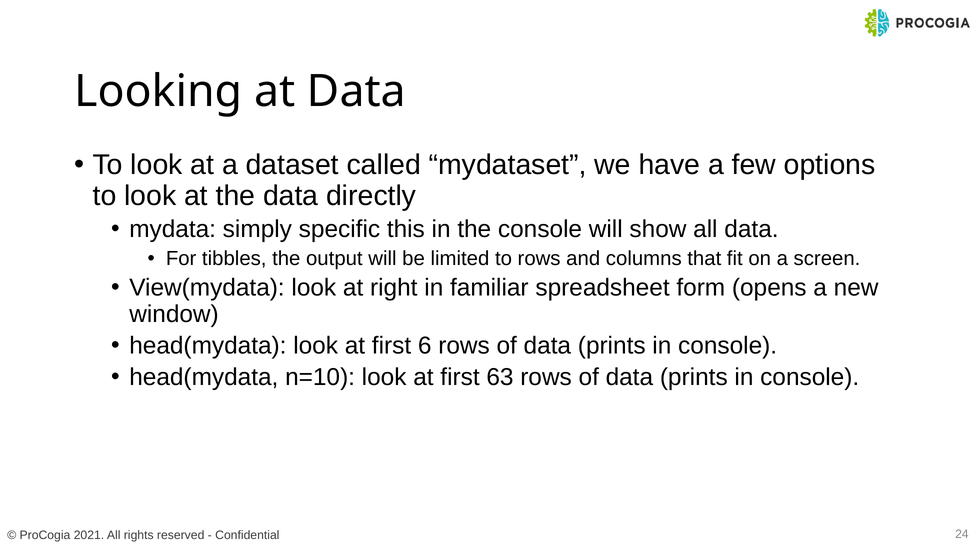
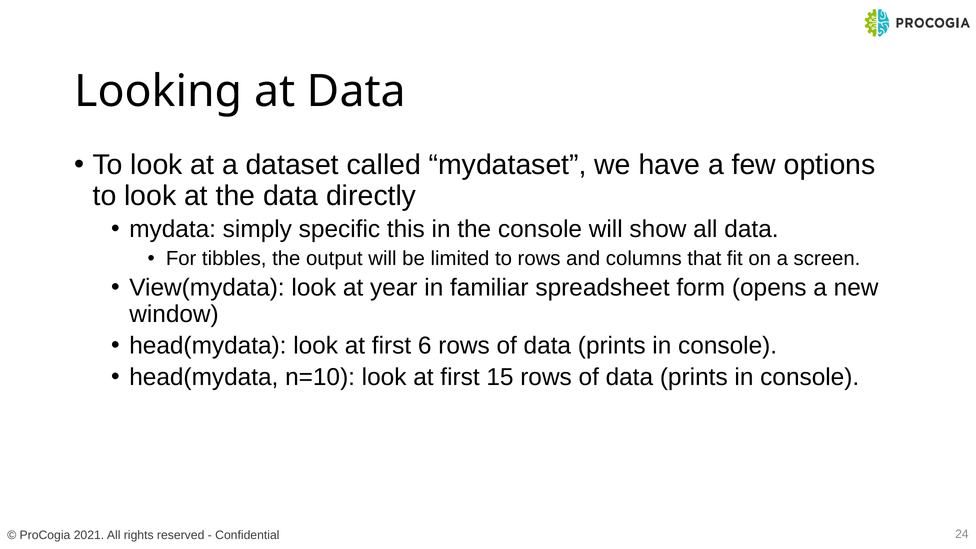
right: right -> year
63: 63 -> 15
